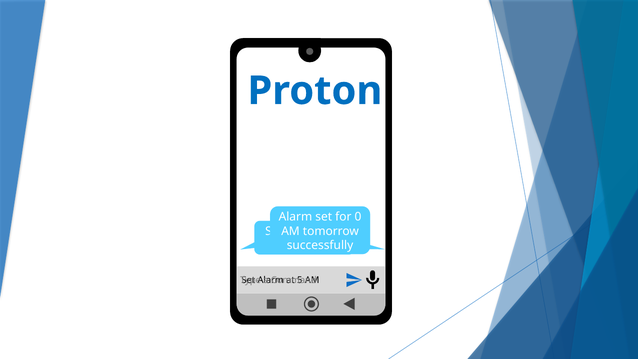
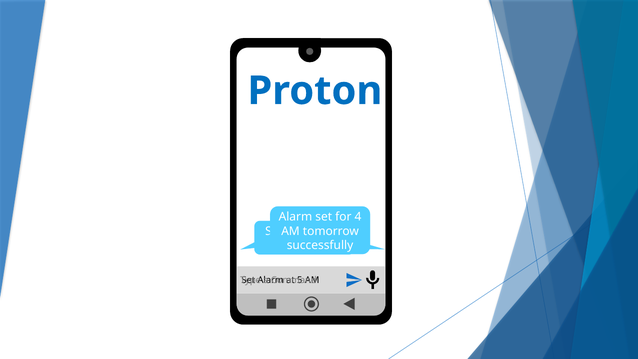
0: 0 -> 4
